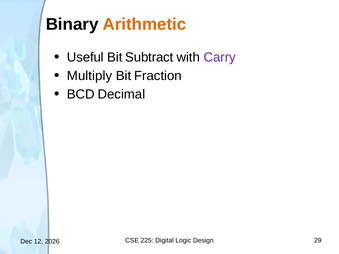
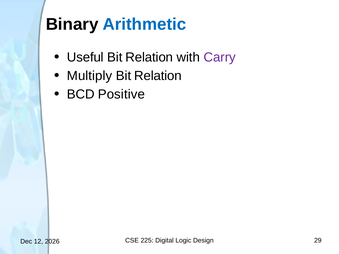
Arithmetic colour: orange -> blue
Subtract at (149, 57): Subtract -> Relation
Fraction at (158, 76): Fraction -> Relation
Decimal: Decimal -> Positive
